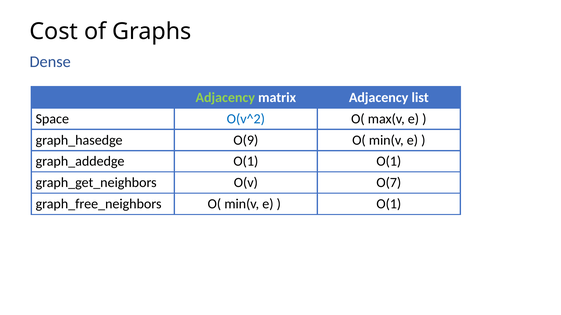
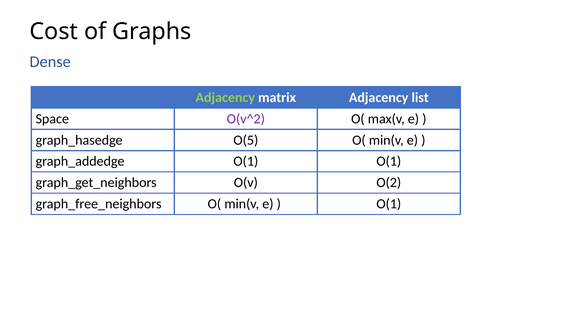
O(v^2 colour: blue -> purple
O(9: O(9 -> O(5
O(7: O(7 -> O(2
